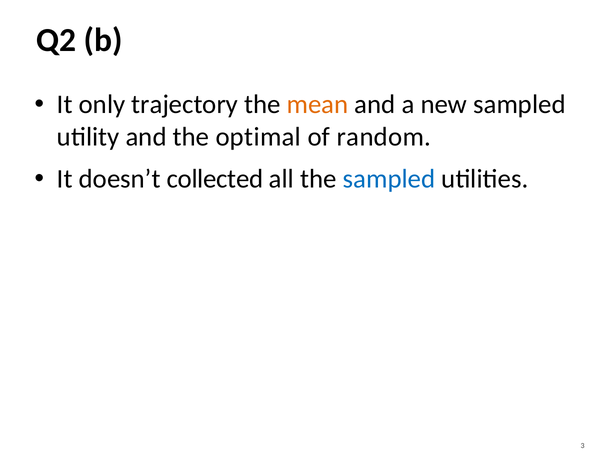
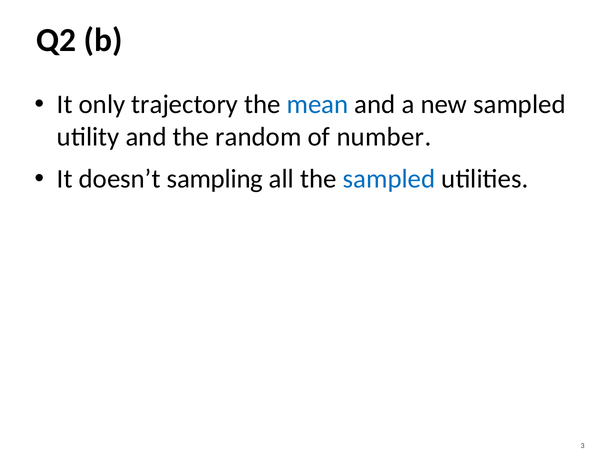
mean colour: orange -> blue
optimal: optimal -> random
random: random -> number
collected: collected -> sampling
